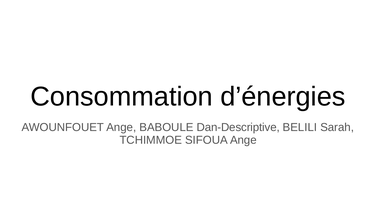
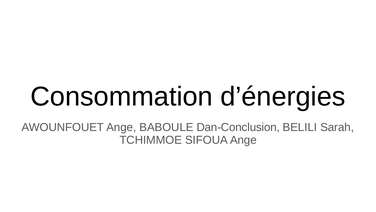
Dan-Descriptive: Dan-Descriptive -> Dan-Conclusion
